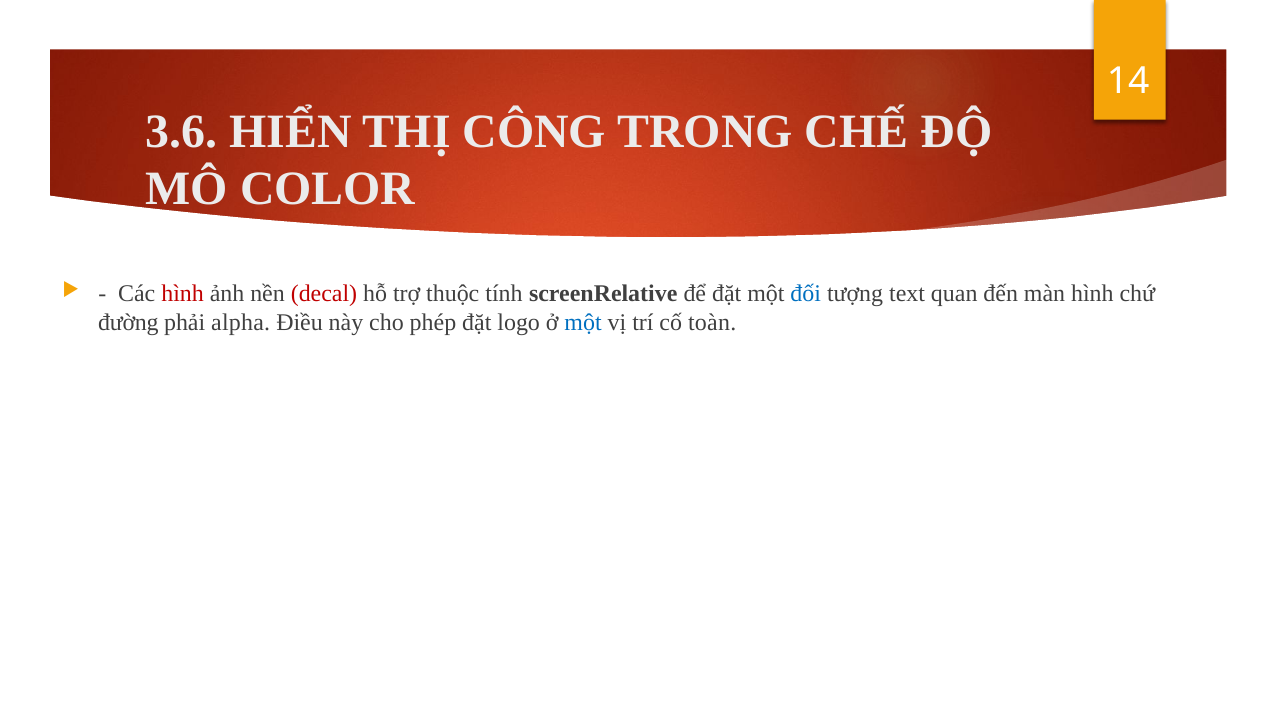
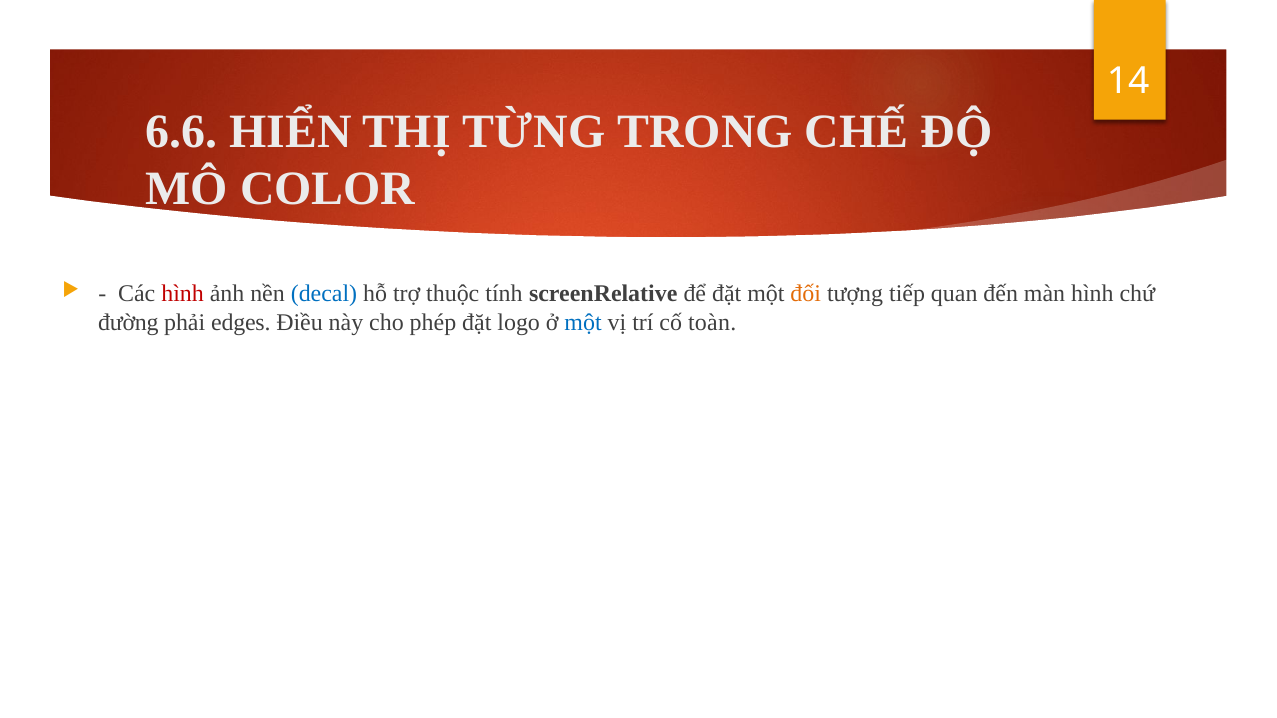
3.6: 3.6 -> 6.6
CÔNG: CÔNG -> TỪNG
decal colour: red -> blue
đối colour: blue -> orange
text: text -> tiếp
alpha: alpha -> edges
